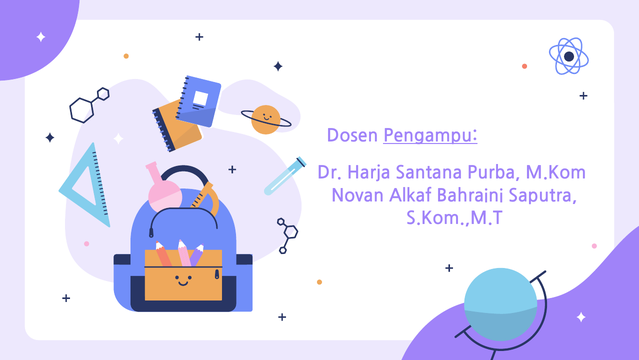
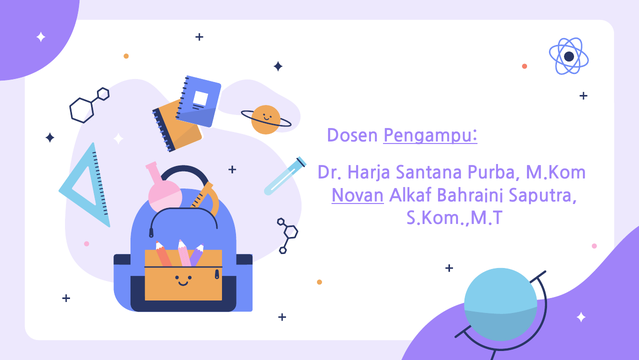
Novan underline: none -> present
